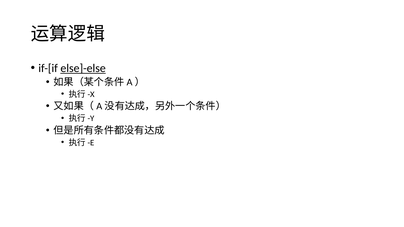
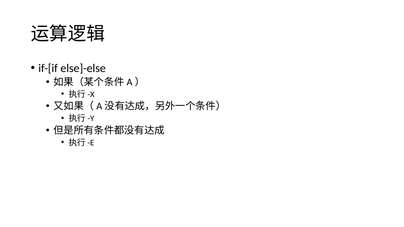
else]-else underline: present -> none
